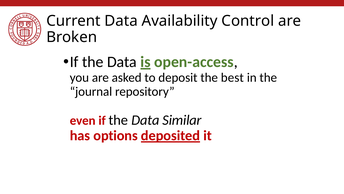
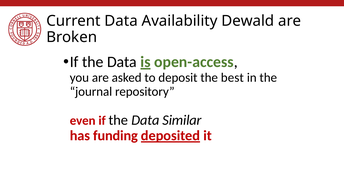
Control: Control -> Dewald
options: options -> funding
